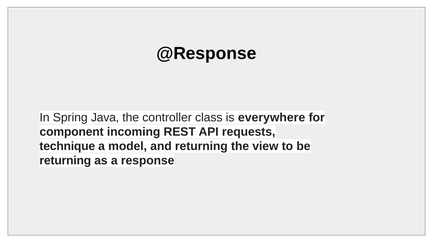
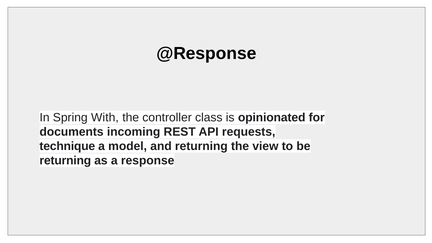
Java: Java -> With
everywhere: everywhere -> opinionated
component: component -> documents
